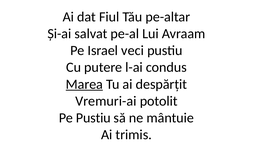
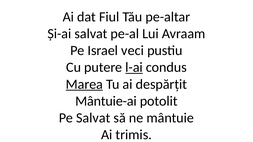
l-ai underline: none -> present
Vremuri-ai: Vremuri-ai -> Mântuie-ai
Pe Pustiu: Pustiu -> Salvat
